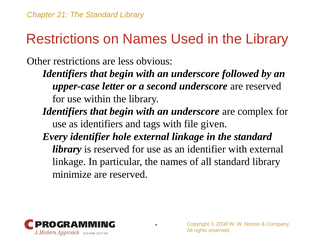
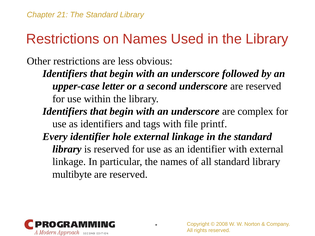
given: given -> printf
minimize: minimize -> multibyte
